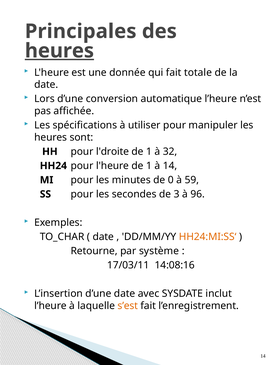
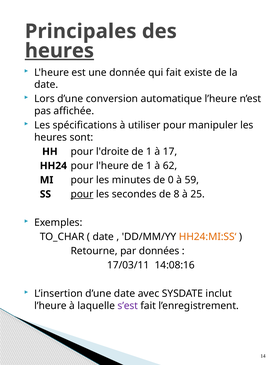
totale: totale -> existe
32: 32 -> 17
à 14: 14 -> 62
pour at (82, 194) underline: none -> present
3: 3 -> 8
96: 96 -> 25
système: système -> données
s’est colour: orange -> purple
